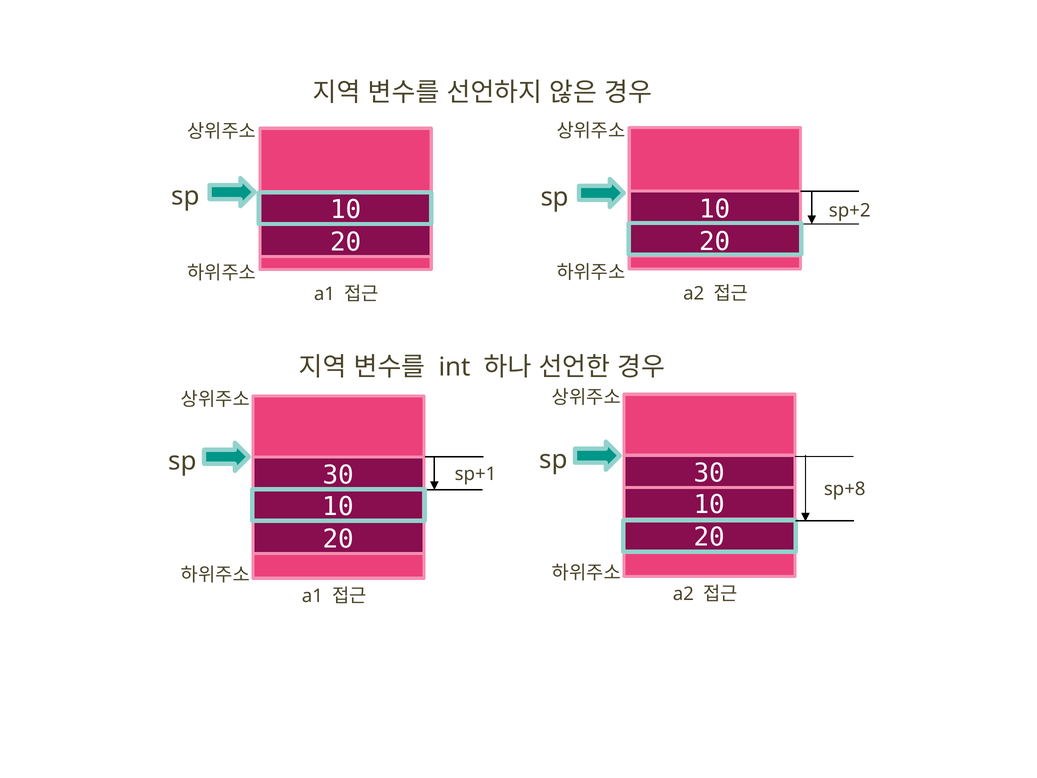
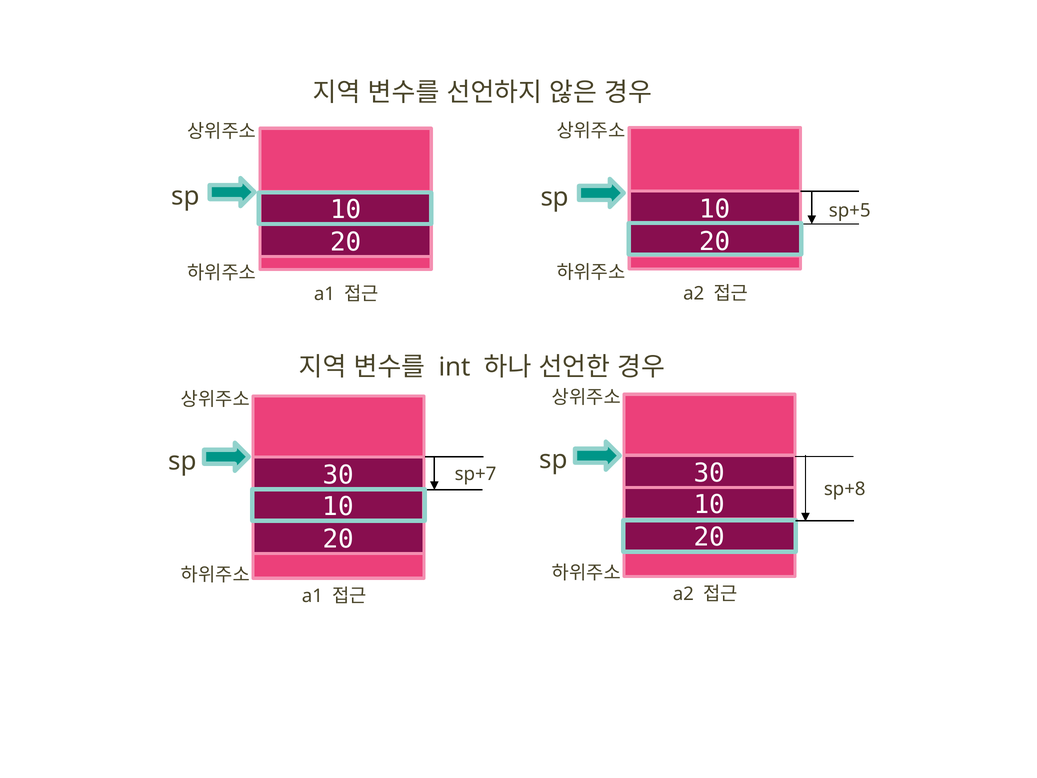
sp+2: sp+2 -> sp+5
sp+1: sp+1 -> sp+7
